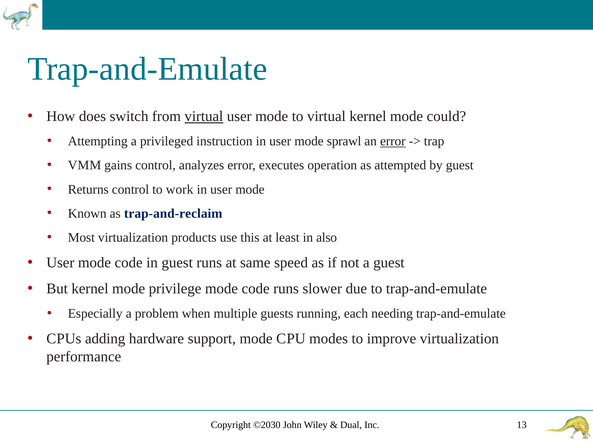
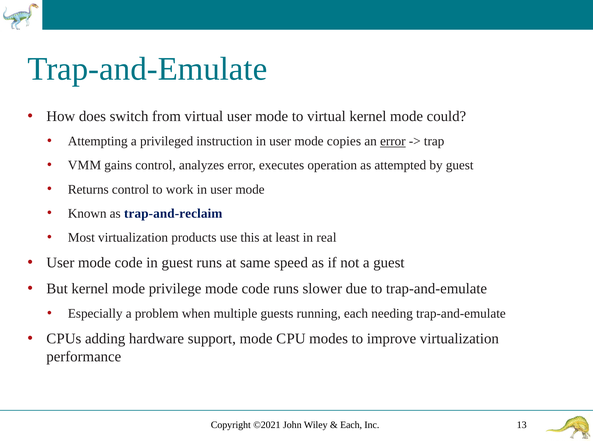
virtual at (204, 116) underline: present -> none
sprawl: sprawl -> copies
also: also -> real
©2030: ©2030 -> ©2021
Dual at (351, 425): Dual -> Each
